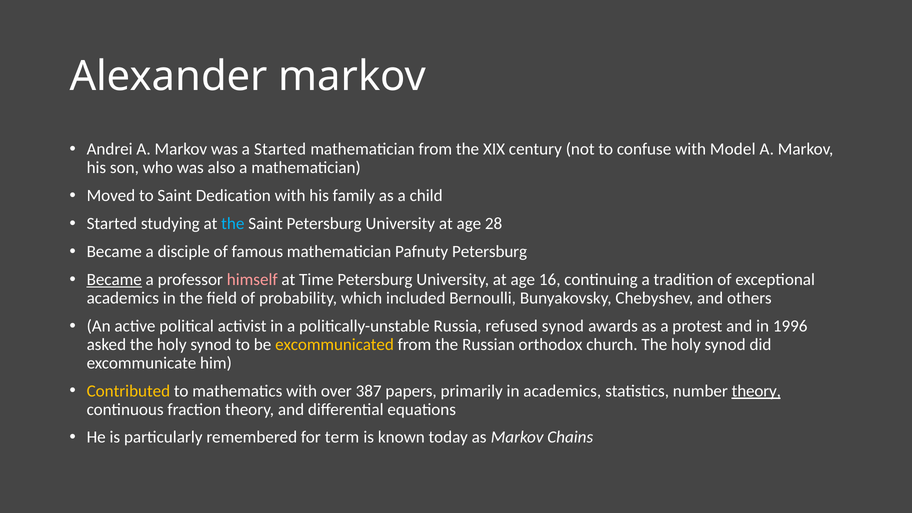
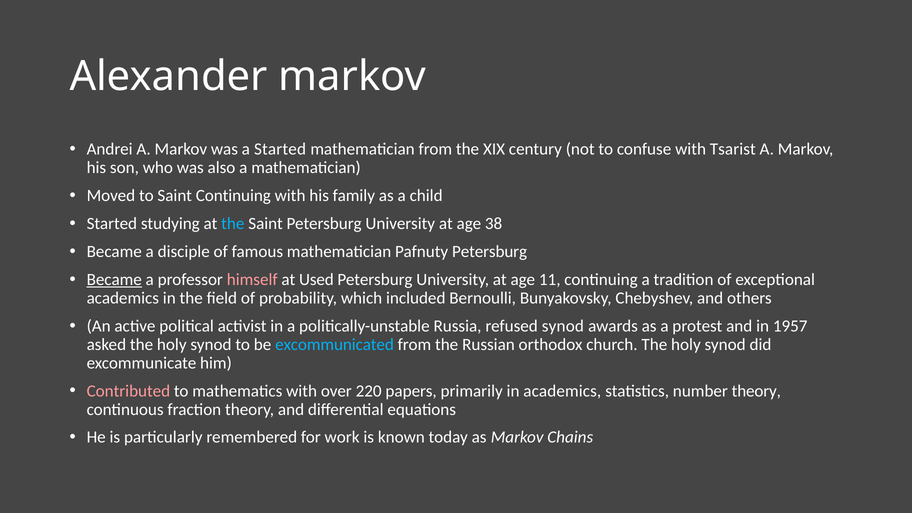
Model: Model -> Tsarist
Saint Dedication: Dedication -> Continuing
28: 28 -> 38
Time: Time -> Used
16: 16 -> 11
1996: 1996 -> 1957
excommunicated colour: yellow -> light blue
Contributed colour: yellow -> pink
387: 387 -> 220
theory at (756, 391) underline: present -> none
term: term -> work
